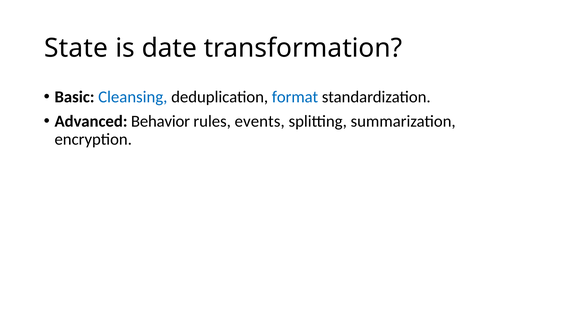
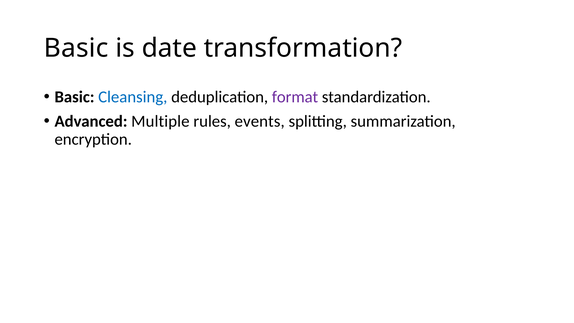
State at (76, 48): State -> Basic
format colour: blue -> purple
Behavior: Behavior -> Multiple
